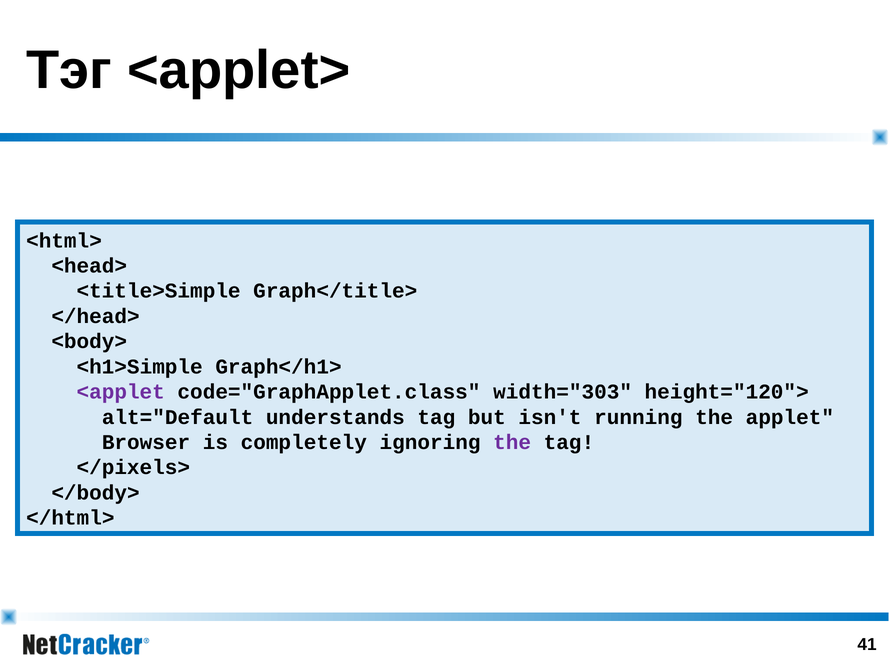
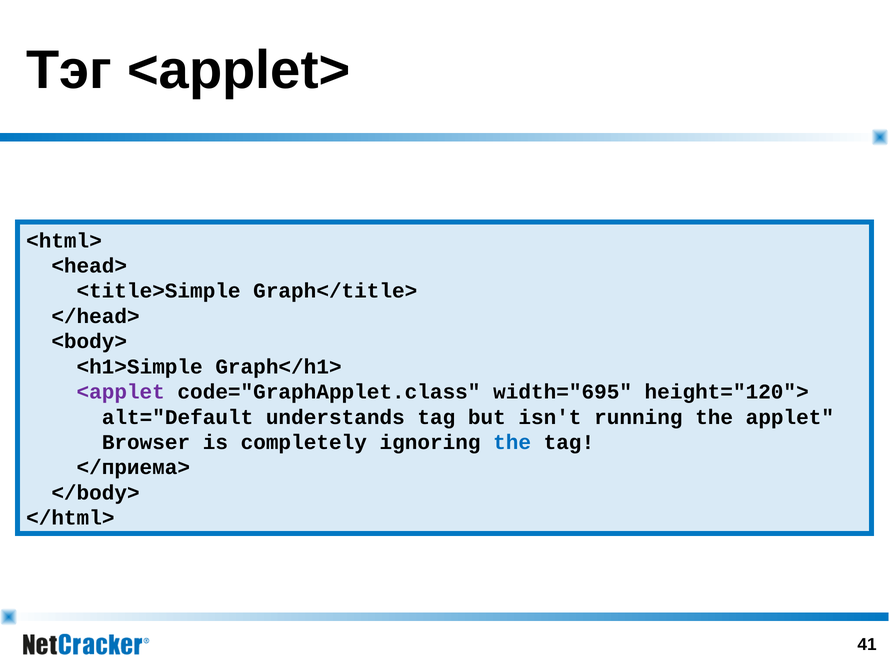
width="303: width="303 -> width="695
the at (512, 442) colour: purple -> blue
</pixels>: </pixels> -> </приема>
